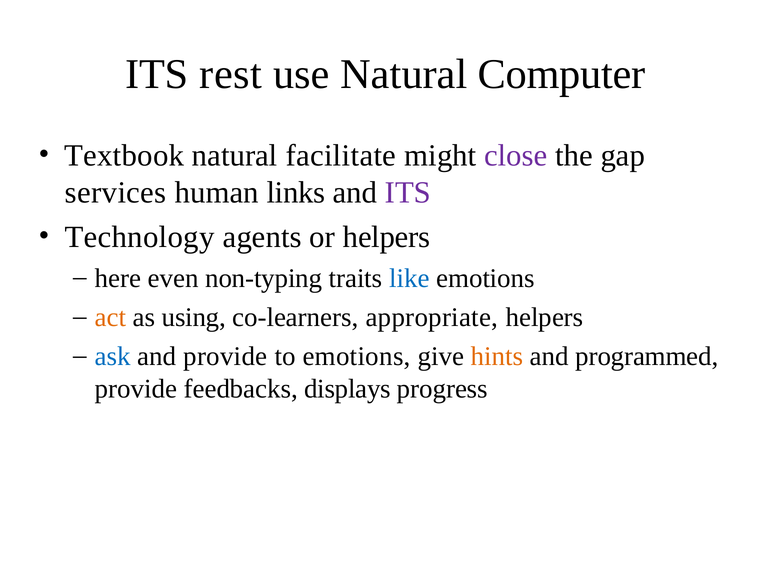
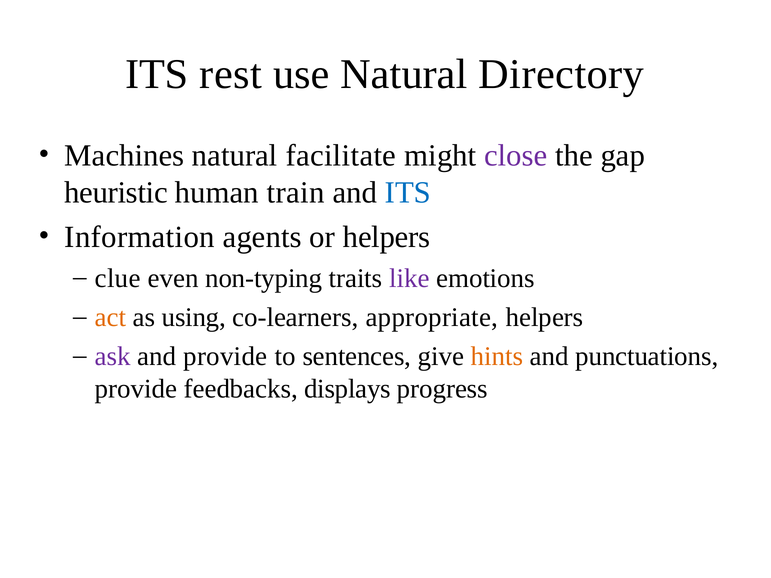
Computer: Computer -> Directory
Textbook: Textbook -> Machines
services: services -> heuristic
links: links -> train
ITS at (408, 193) colour: purple -> blue
Technology: Technology -> Information
here: here -> clue
like colour: blue -> purple
ask colour: blue -> purple
to emotions: emotions -> sentences
programmed: programmed -> punctuations
